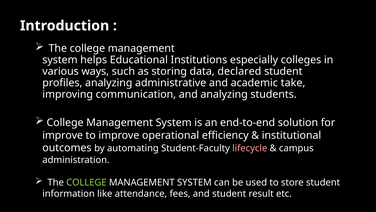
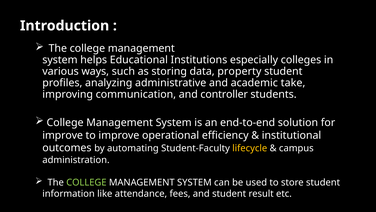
declared: declared -> property
and analyzing: analyzing -> controller
lifecycle colour: pink -> yellow
